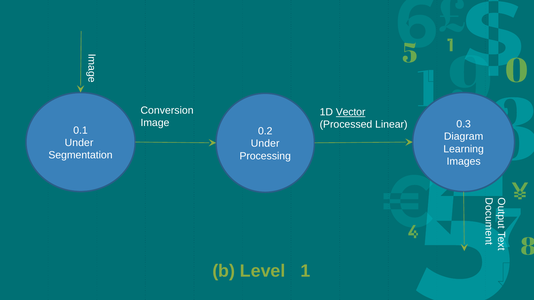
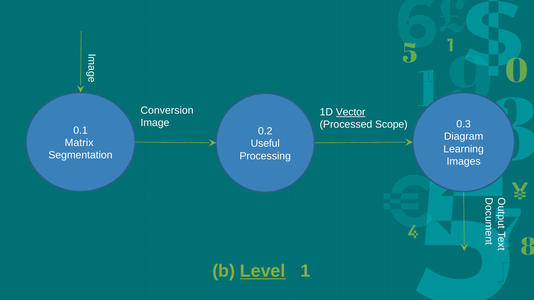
Linear: Linear -> Scope
Under at (79, 143): Under -> Matrix
Under at (265, 144): Under -> Useful
Level underline: none -> present
